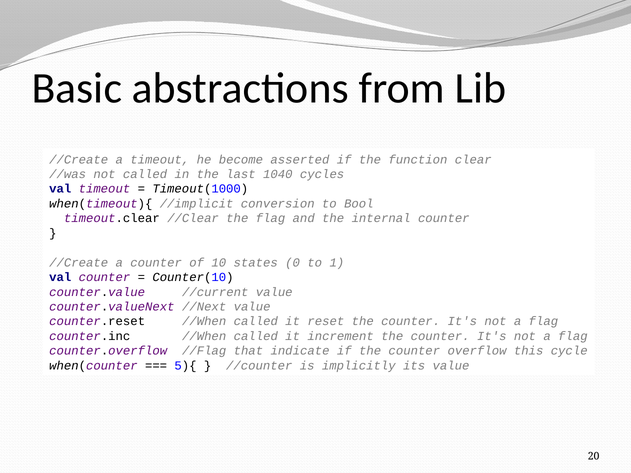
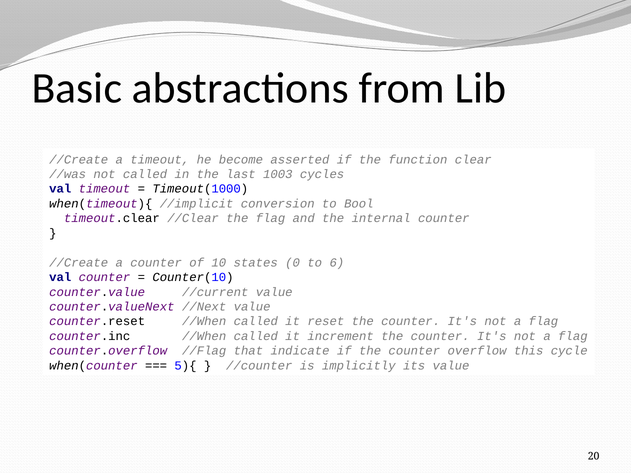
1040: 1040 -> 1003
1: 1 -> 6
